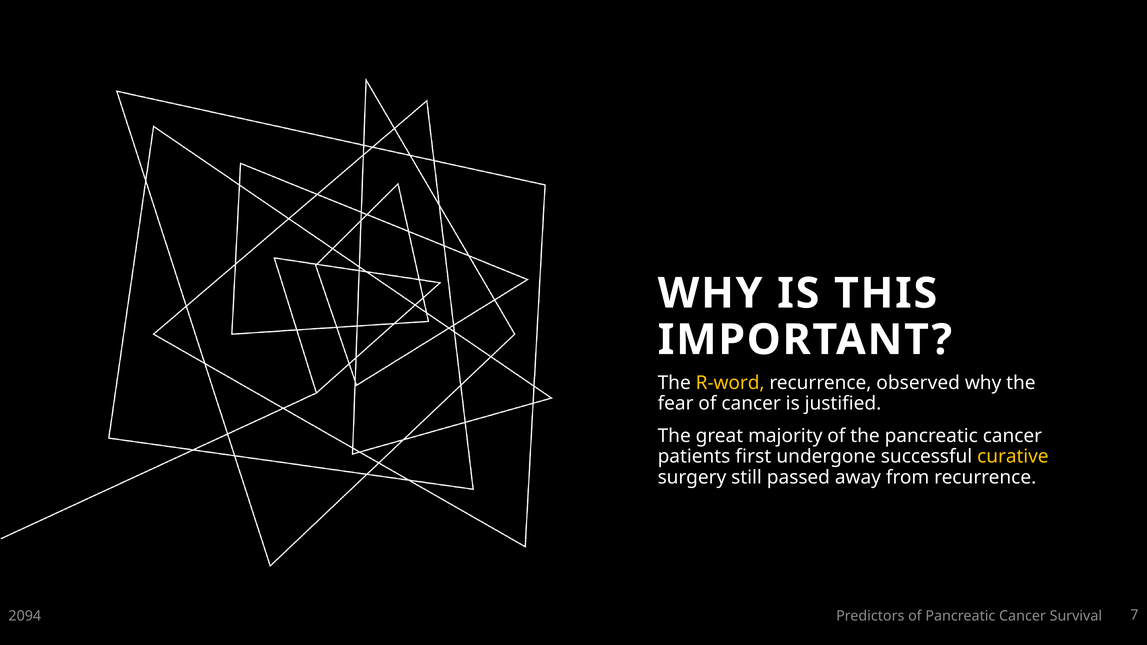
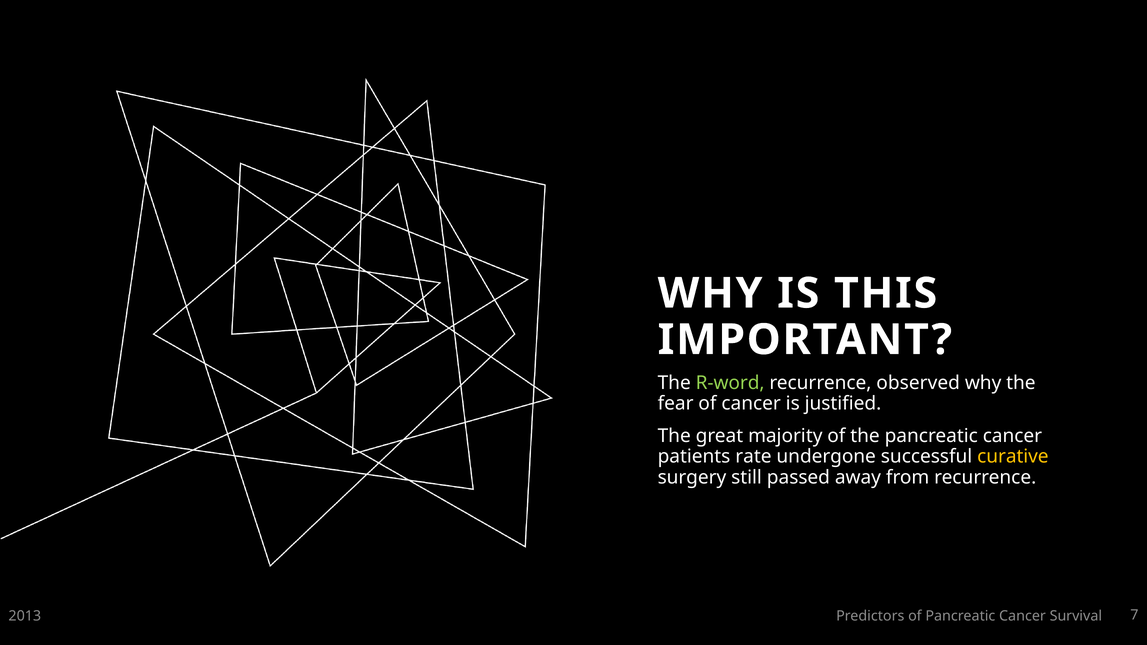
R-word colour: yellow -> light green
first: first -> rate
2094: 2094 -> 2013
